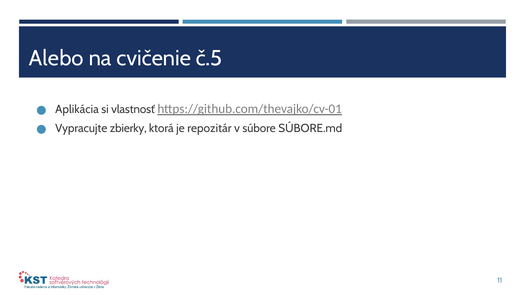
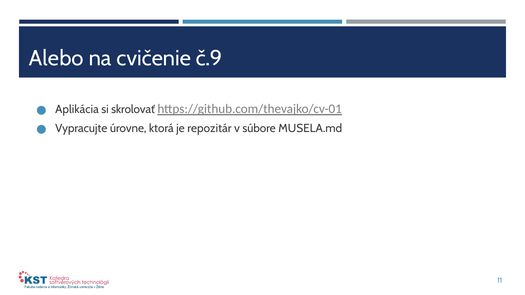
č.5: č.5 -> č.9
vlastnosť: vlastnosť -> skrolovať
zbierky: zbierky -> úrovne
SÚBORE.md: SÚBORE.md -> MUSELA.md
